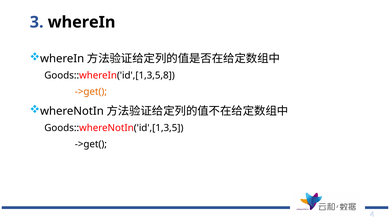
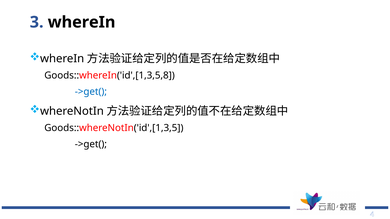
->get( at (91, 92) colour: orange -> blue
